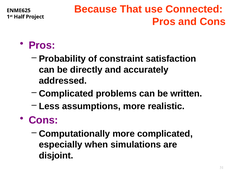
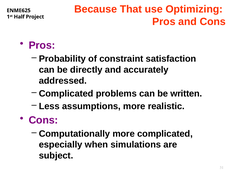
Connected: Connected -> Optimizing
disjoint: disjoint -> subject
